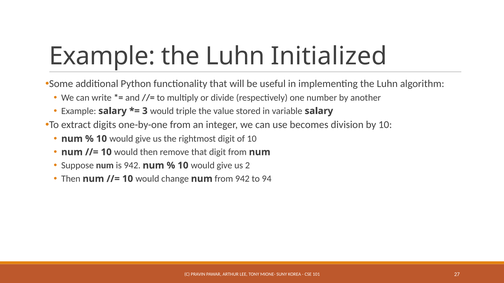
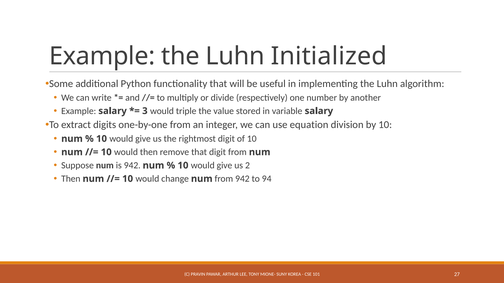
becomes: becomes -> equation
